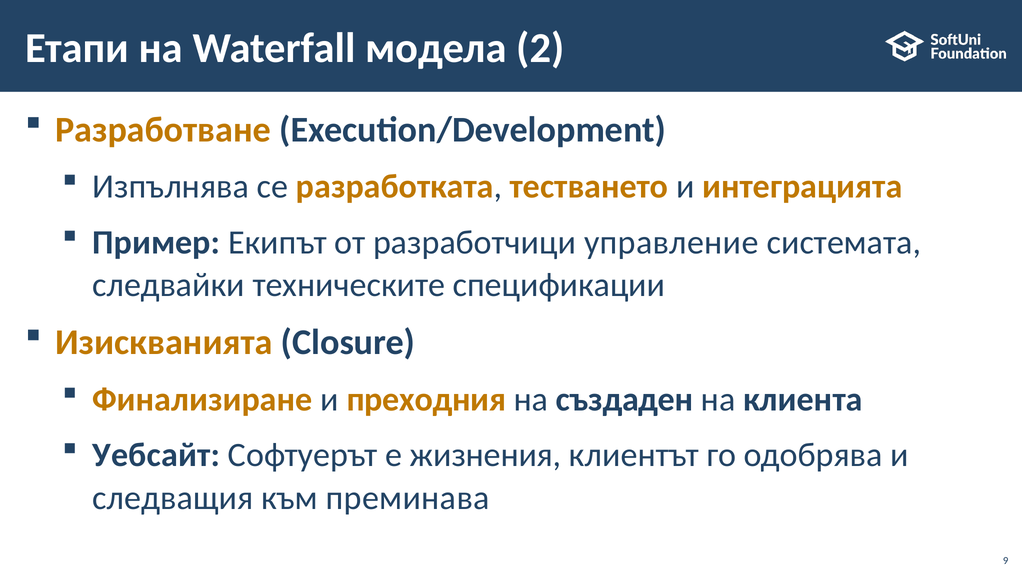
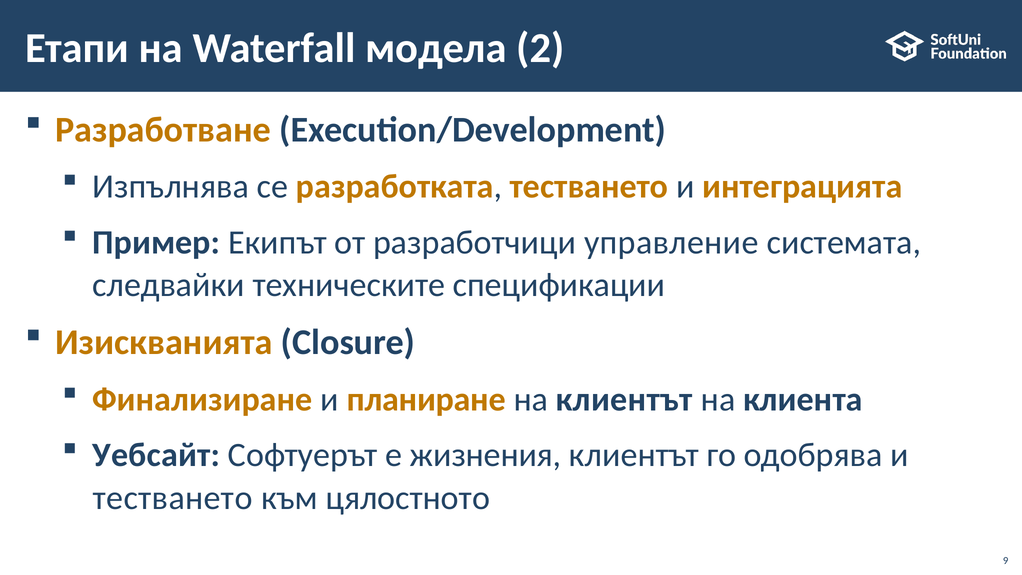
преходния: преходния -> планиране
на създаден: създаден -> клиентът
следващия at (173, 498): следващия -> тестването
преминава: преминава -> цялостното
